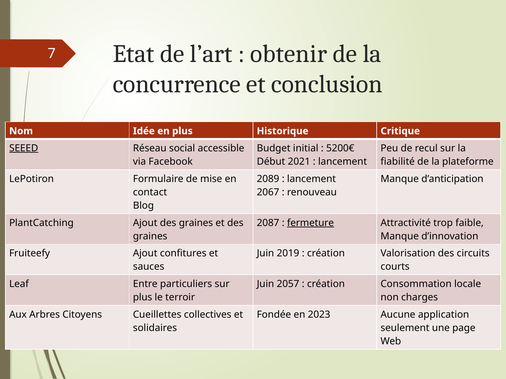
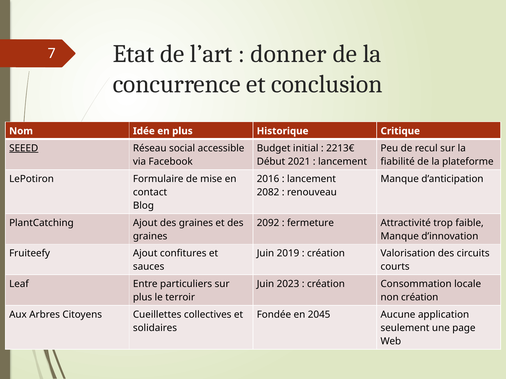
obtenir: obtenir -> donner
5200€: 5200€ -> 2213€
2089: 2089 -> 2016
2067: 2067 -> 2082
2087: 2087 -> 2092
fermeture underline: present -> none
2057: 2057 -> 2023
non charges: charges -> création
2023: 2023 -> 2045
